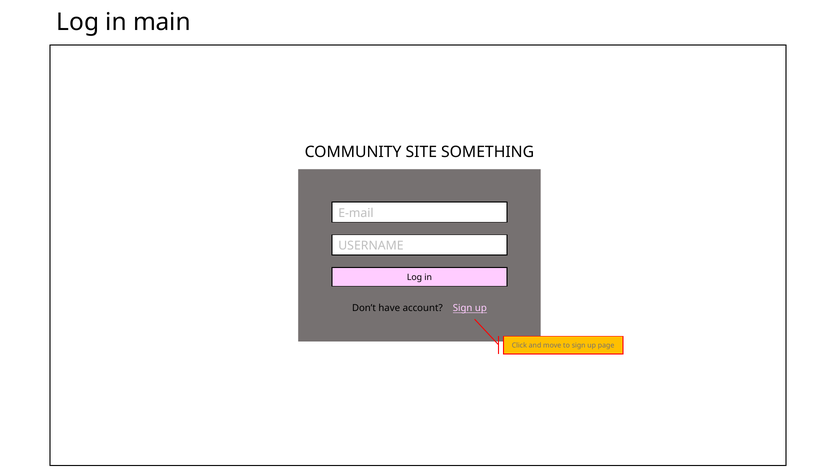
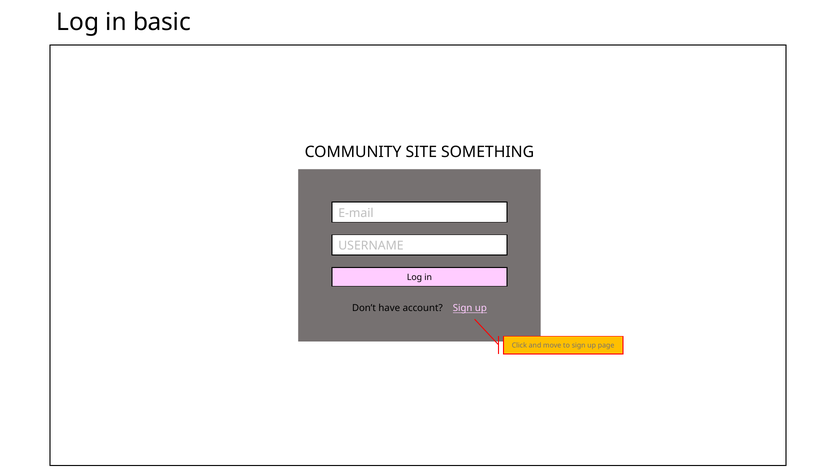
main: main -> basic
